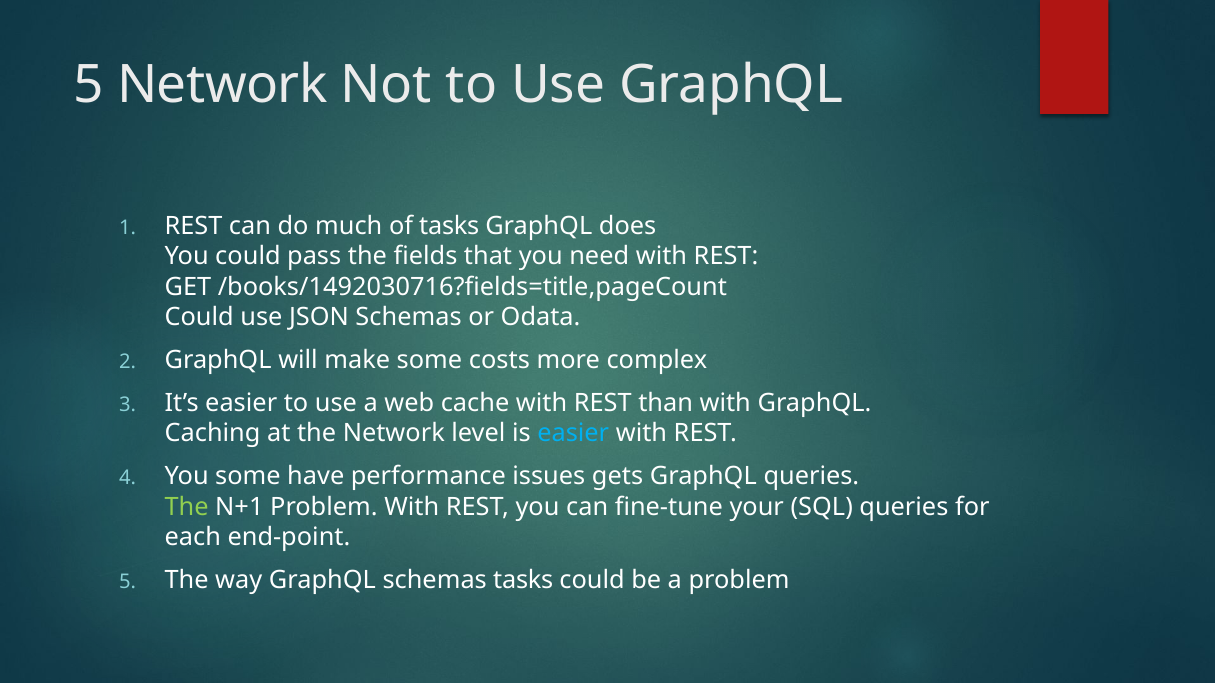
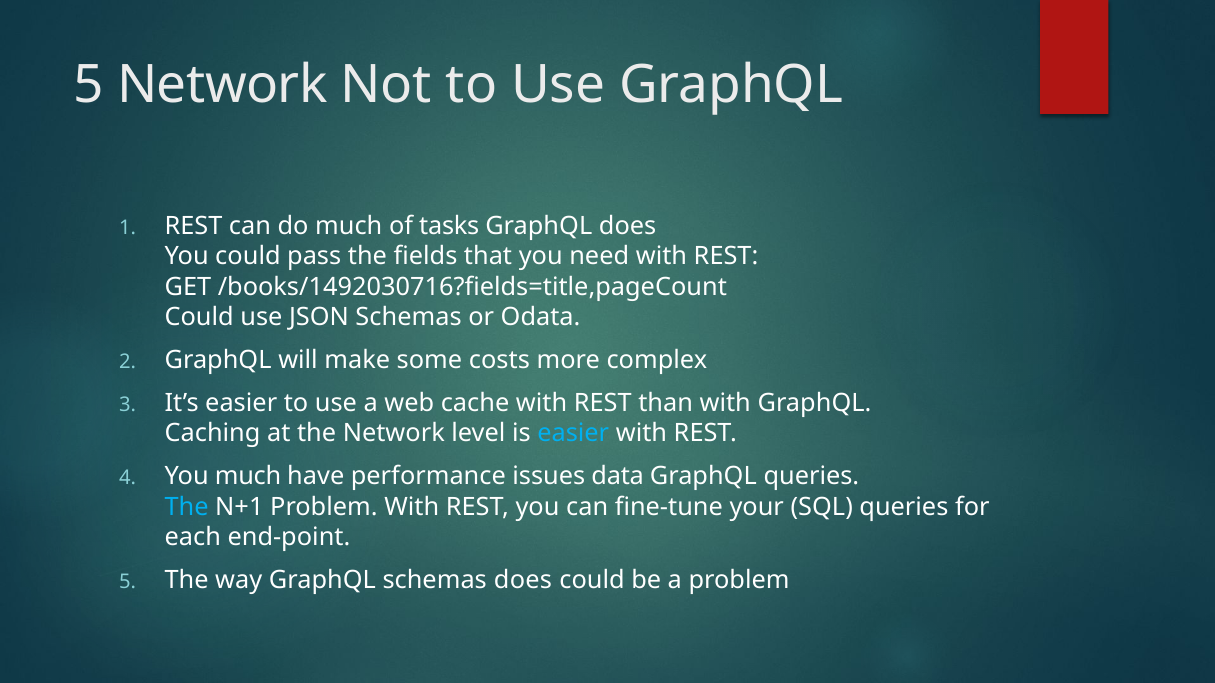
You some: some -> much
gets: gets -> data
The at (187, 507) colour: light green -> light blue
schemas tasks: tasks -> does
